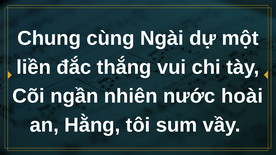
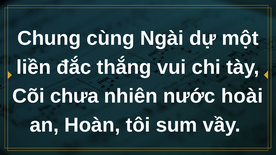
ngần: ngần -> chưa
Hằng: Hằng -> Hoàn
